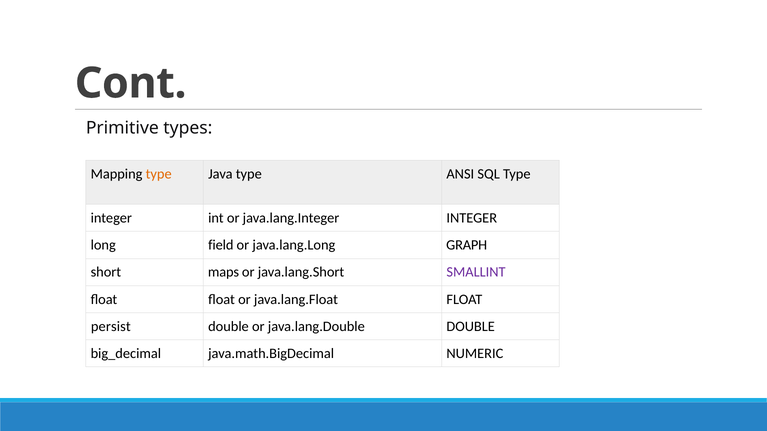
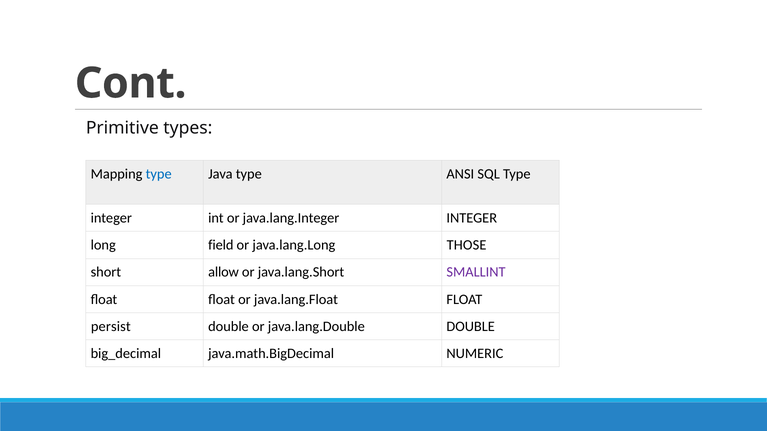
type at (159, 174) colour: orange -> blue
GRAPH: GRAPH -> THOSE
maps: maps -> allow
